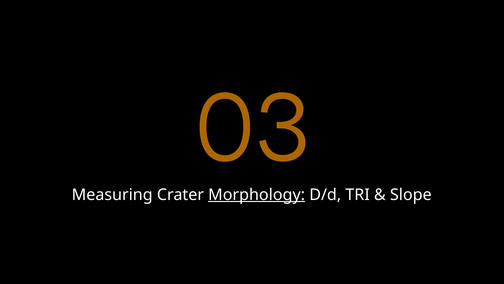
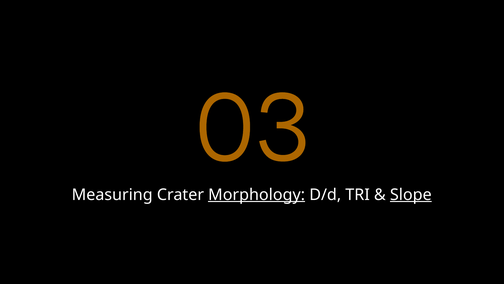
Slope underline: none -> present
